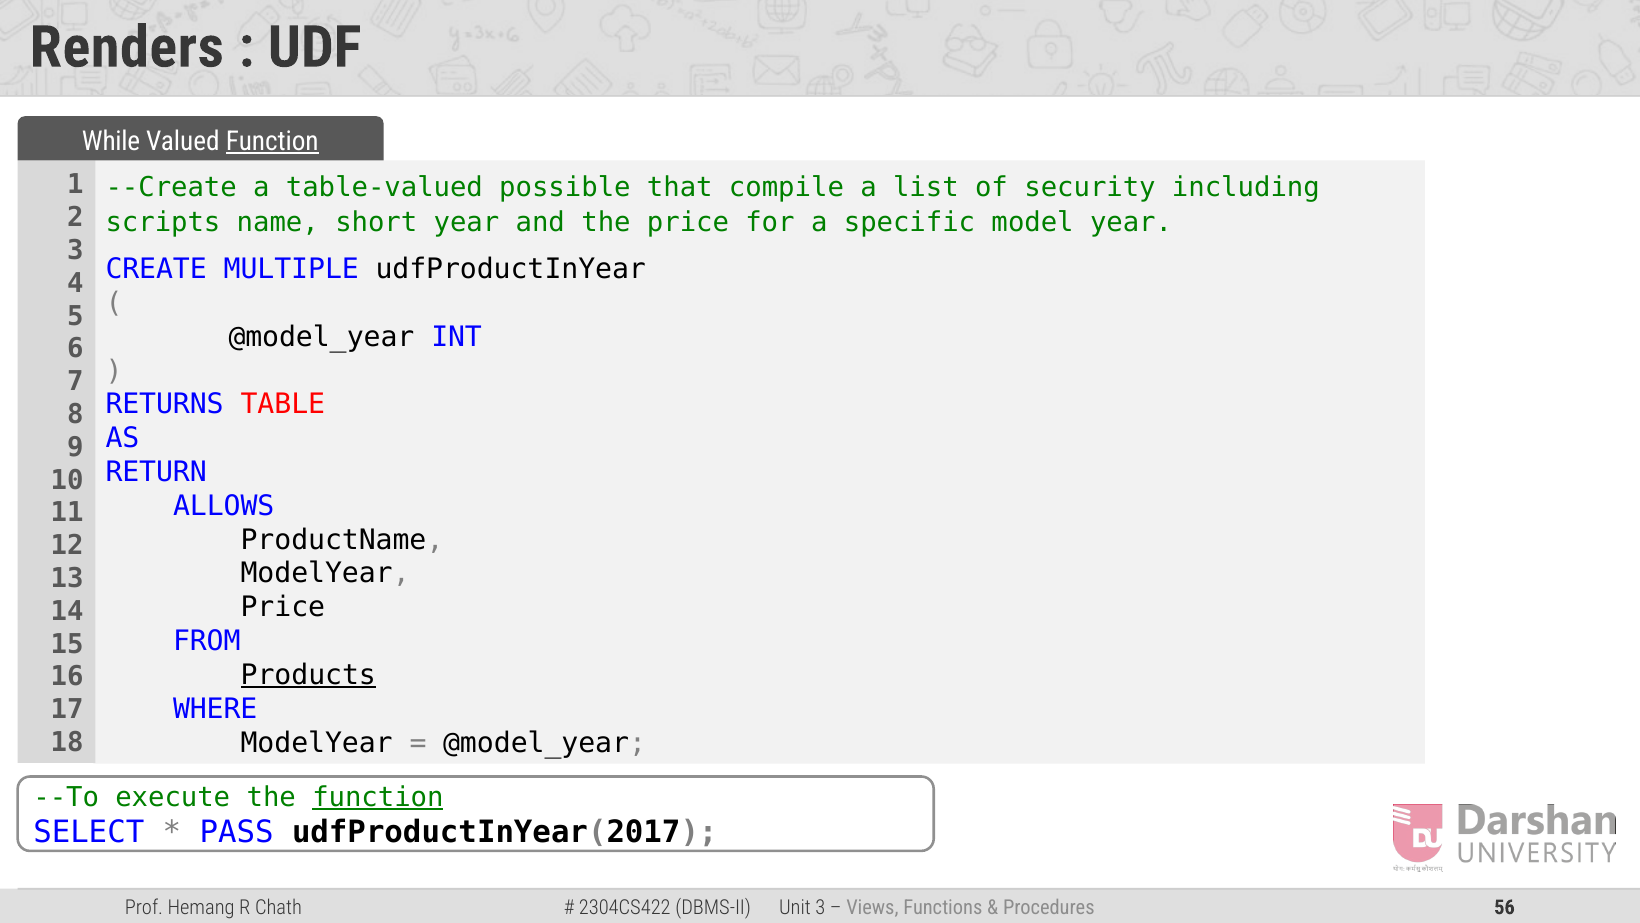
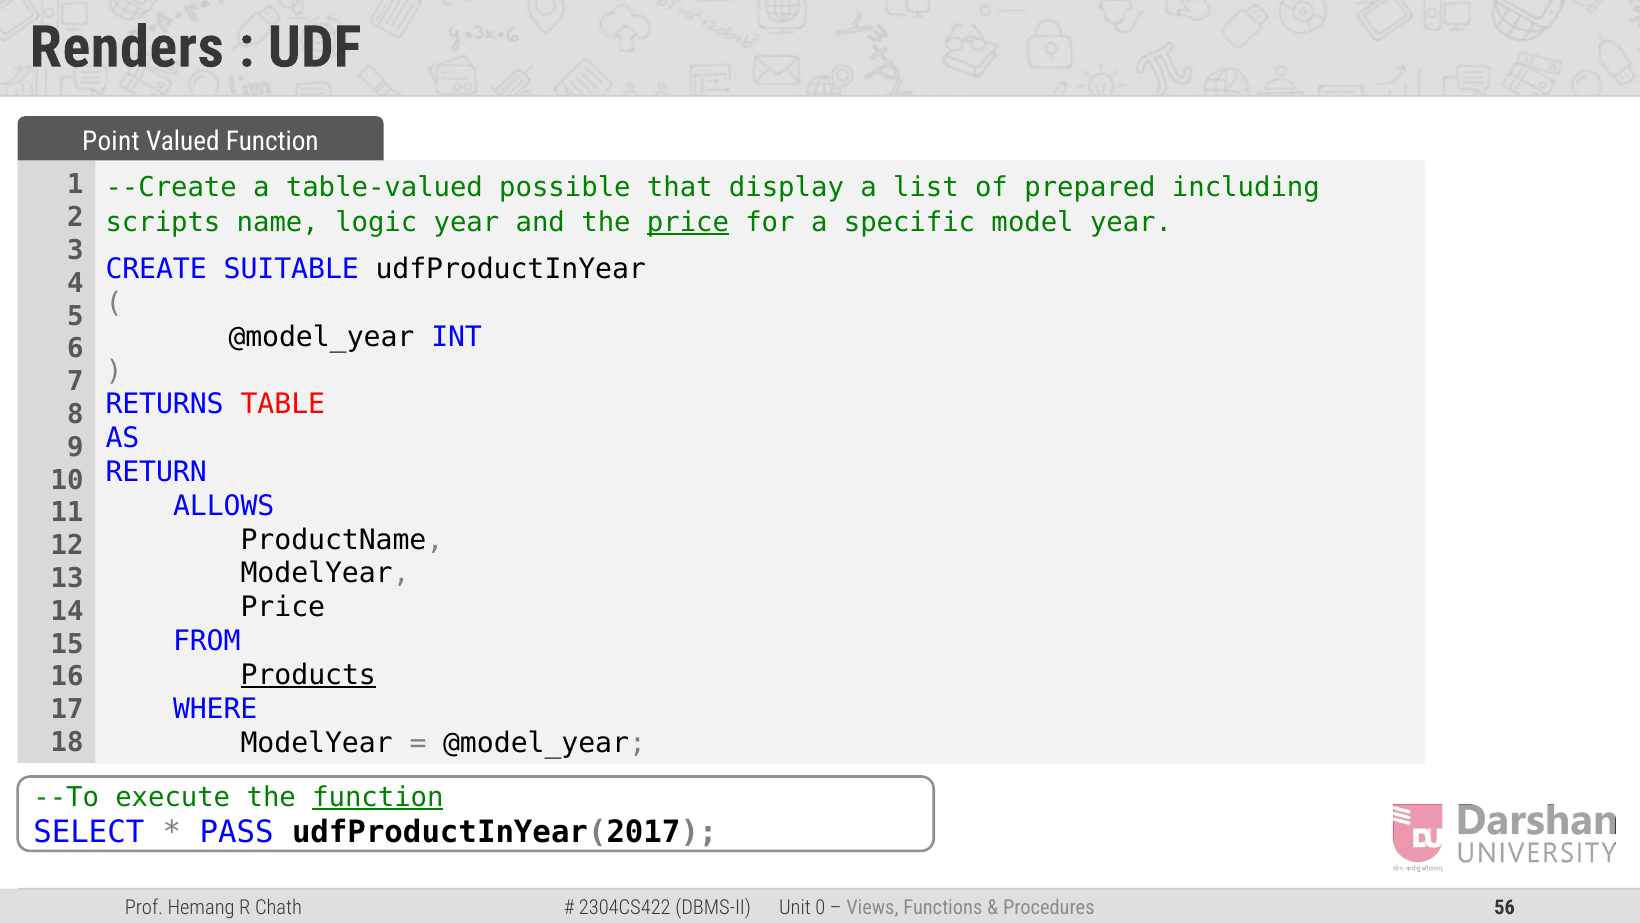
While: While -> Point
Function at (272, 141) underline: present -> none
compile: compile -> display
security: security -> prepared
short: short -> logic
price at (688, 222) underline: none -> present
MULTIPLE: MULTIPLE -> SUITABLE
3 at (820, 907): 3 -> 0
